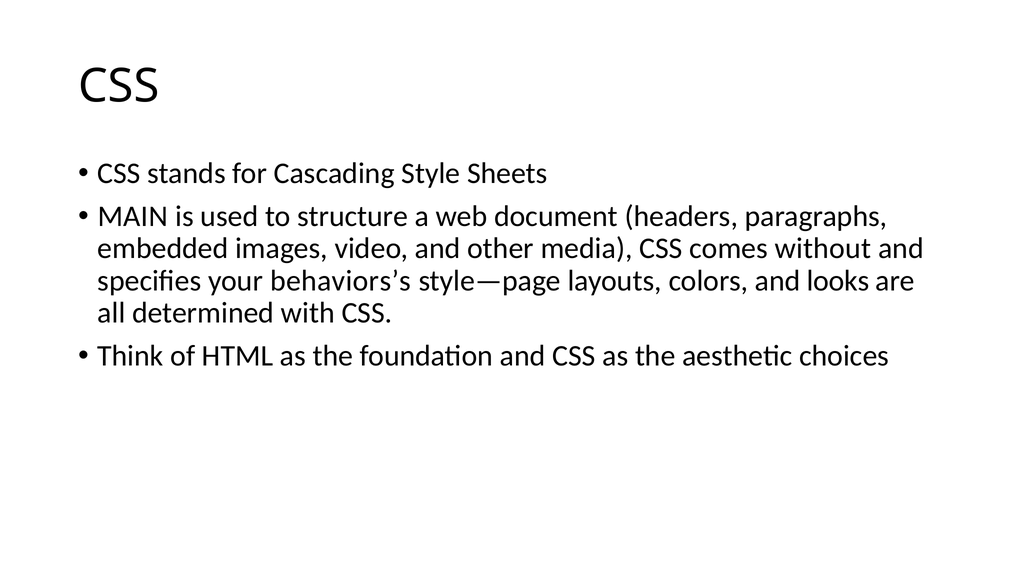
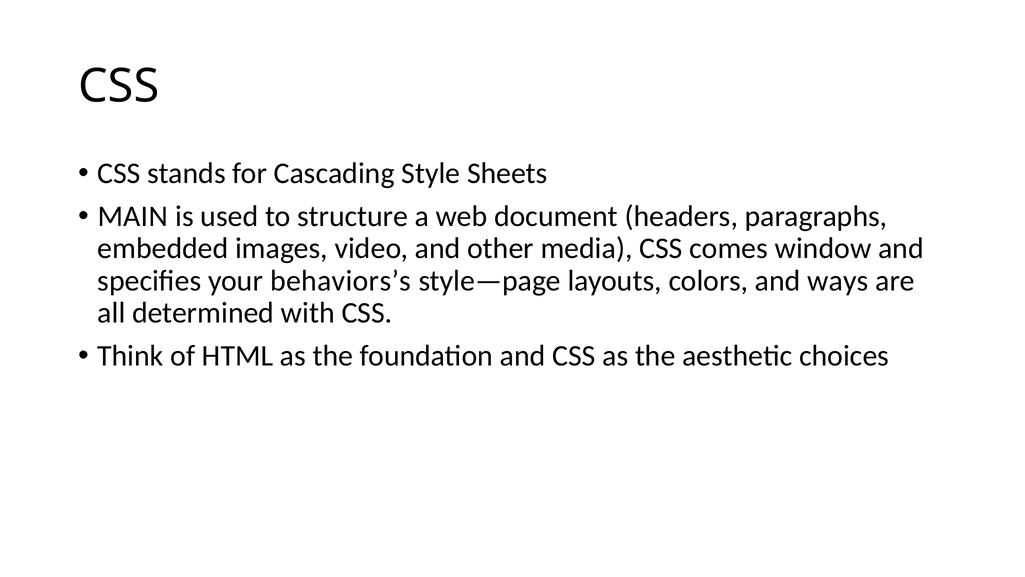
without: without -> window
looks: looks -> ways
